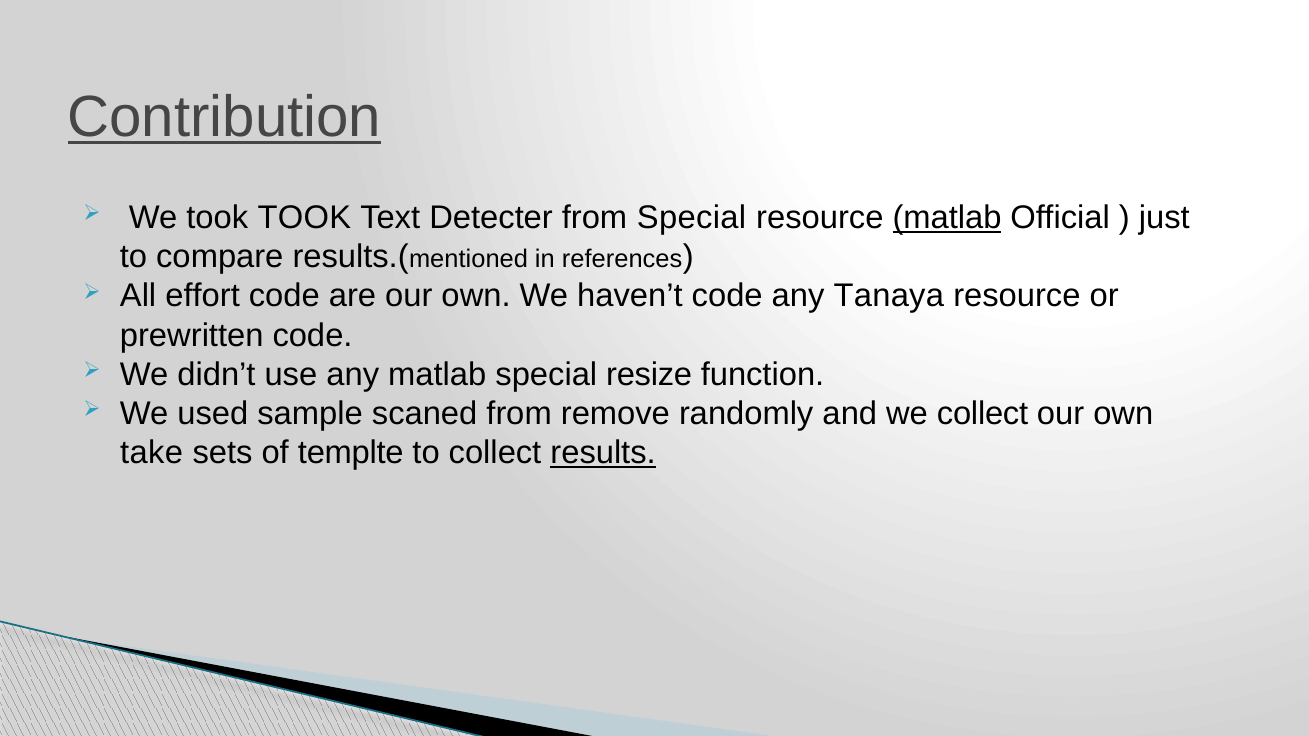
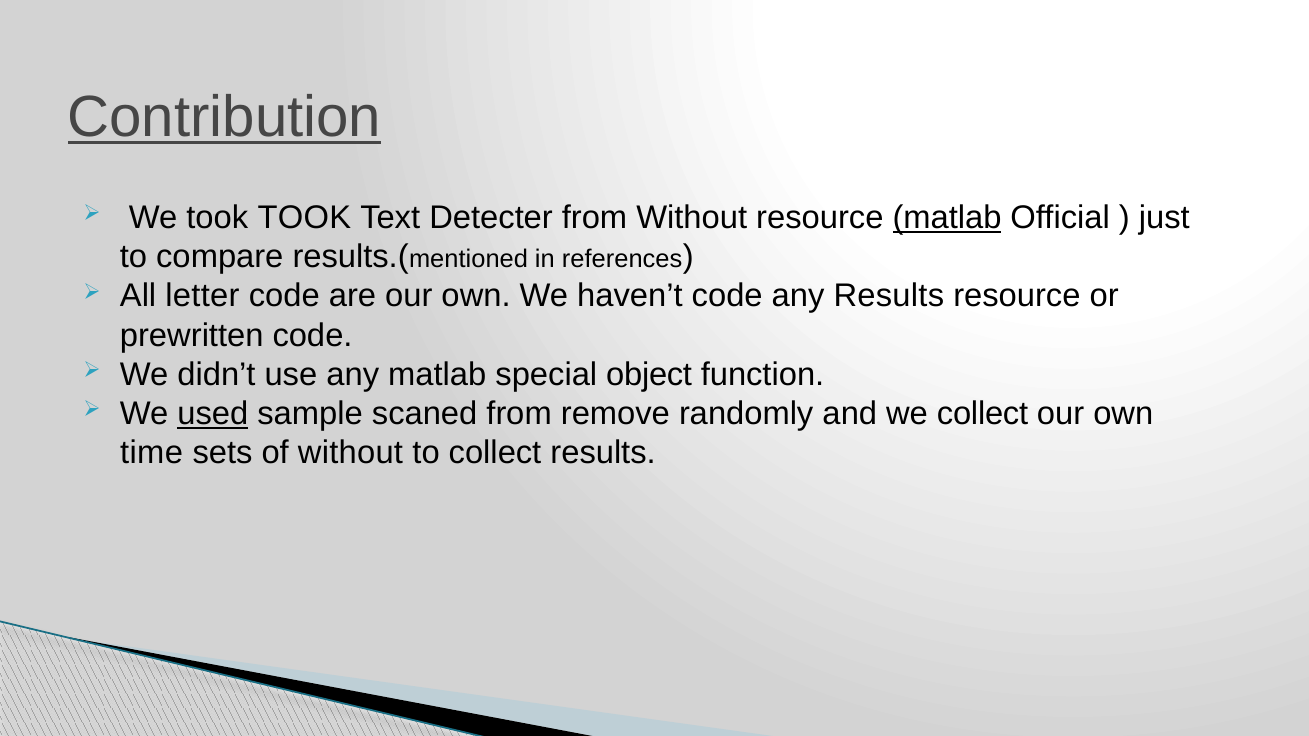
from Special: Special -> Without
effort: effort -> letter
any Tanaya: Tanaya -> Results
resize: resize -> object
used underline: none -> present
take: take -> time
of templte: templte -> without
results at (603, 453) underline: present -> none
